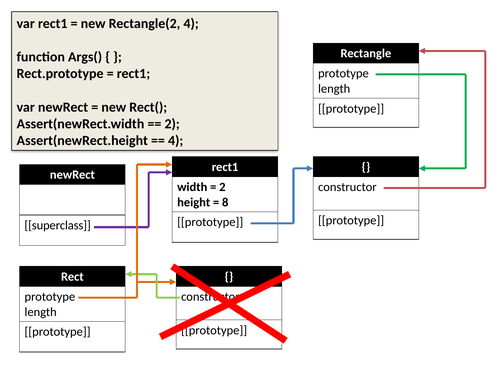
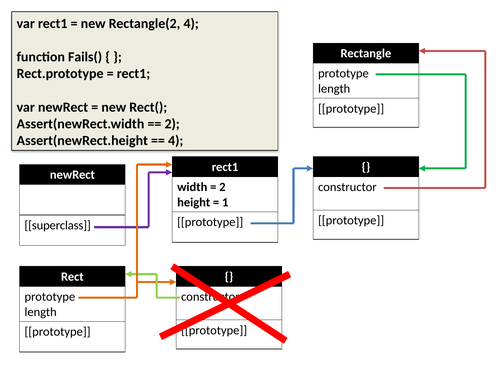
Args(: Args( -> Fails(
8: 8 -> 1
